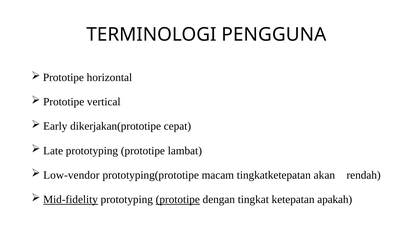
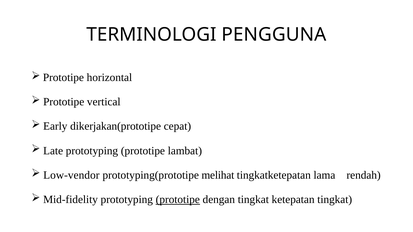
macam: macam -> melihat
akan: akan -> lama
Mid-fidelity underline: present -> none
ketepatan apakah: apakah -> tingkat
